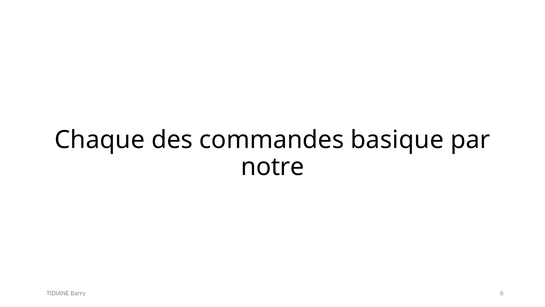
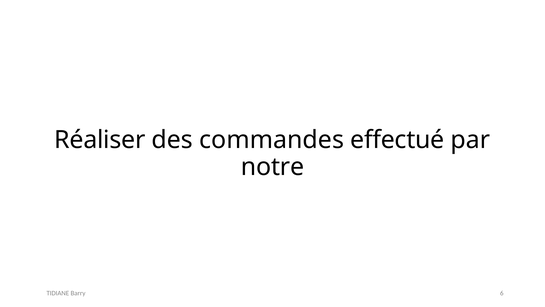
Chaque: Chaque -> Réaliser
basique: basique -> effectué
